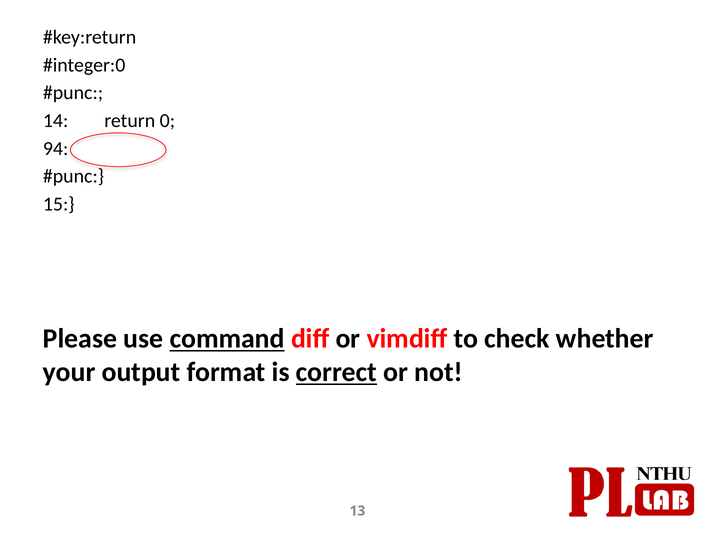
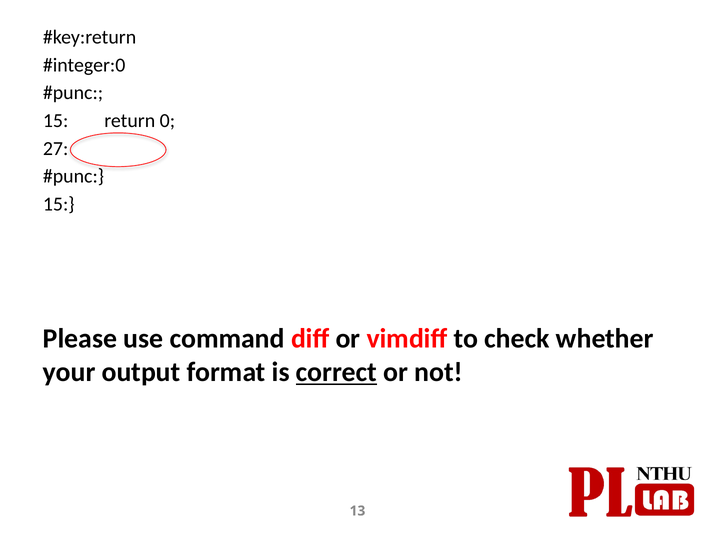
14 at (56, 121): 14 -> 15
94: 94 -> 27
command underline: present -> none
